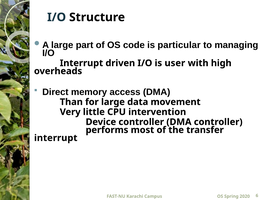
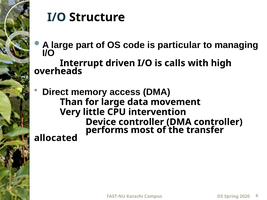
user: user -> calls
interrupt at (56, 138): interrupt -> allocated
